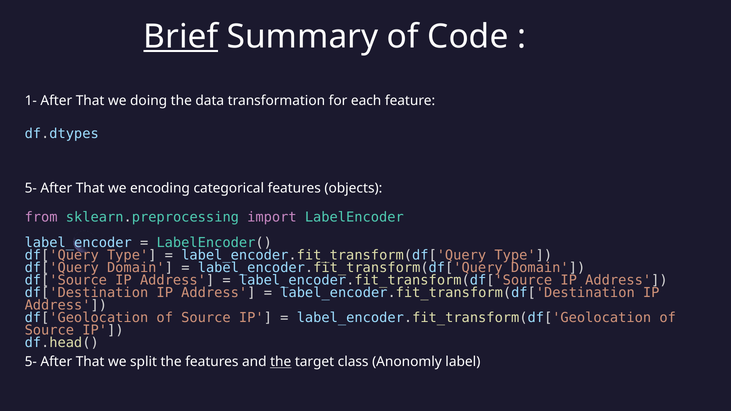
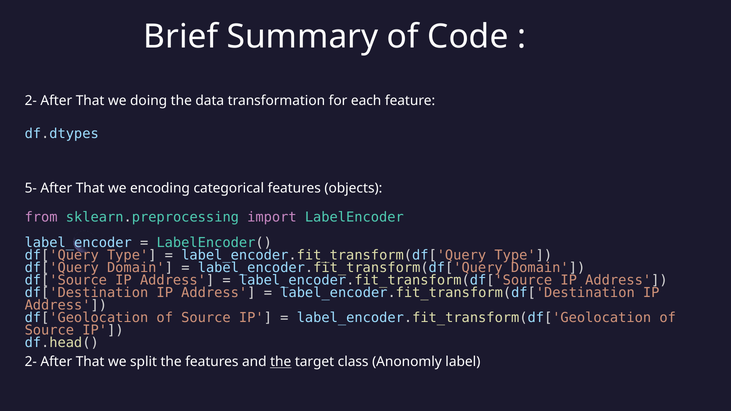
Brief underline: present -> none
1- at (31, 101): 1- -> 2-
5- at (31, 362): 5- -> 2-
